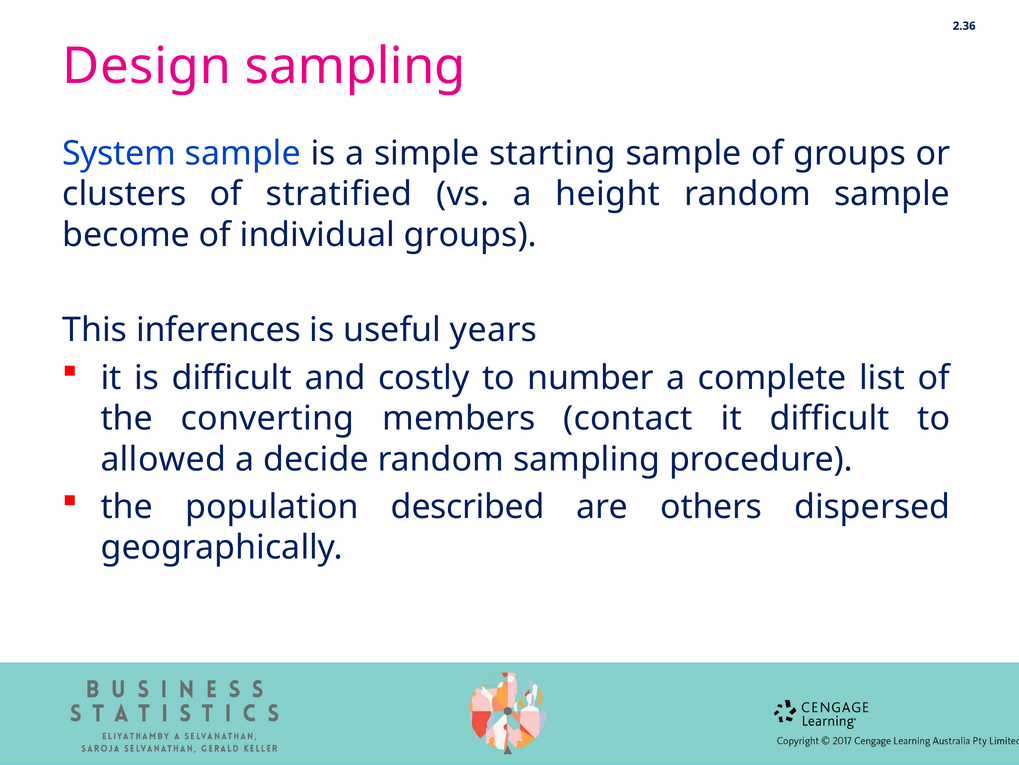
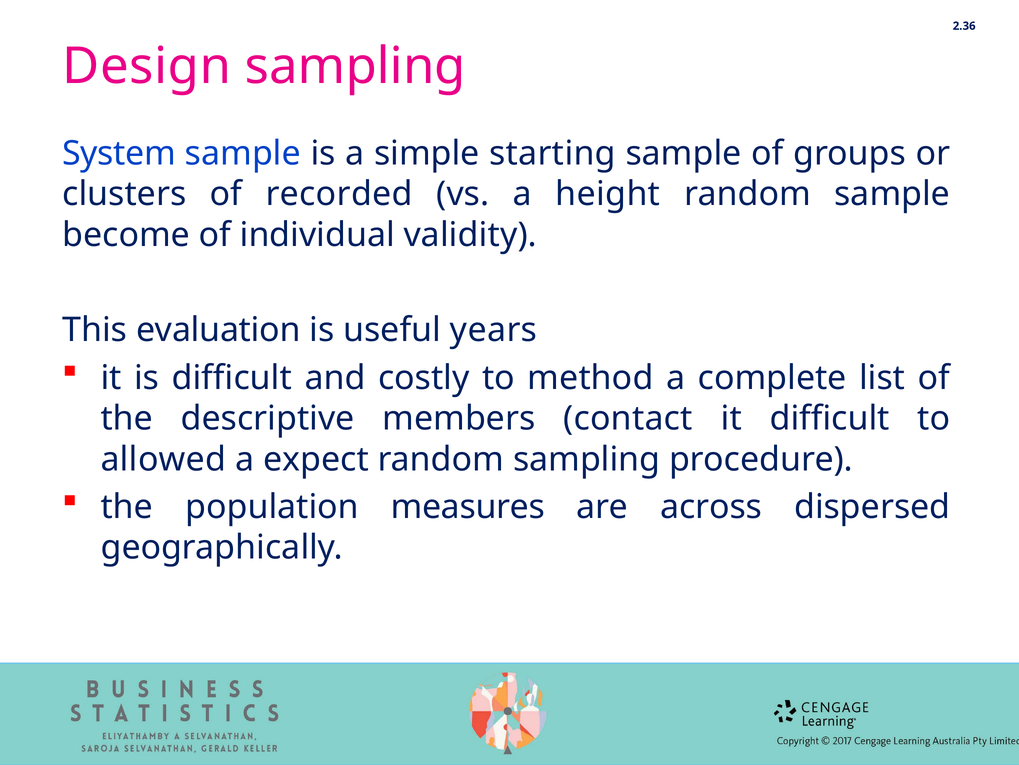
stratified: stratified -> recorded
individual groups: groups -> validity
inferences: inferences -> evaluation
number: number -> method
converting: converting -> descriptive
decide: decide -> expect
described: described -> measures
others: others -> across
